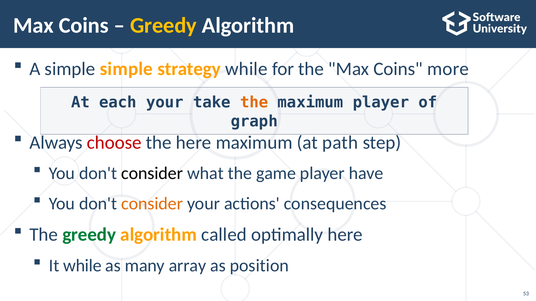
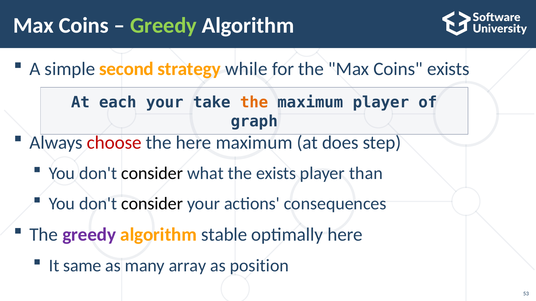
Greedy at (163, 25) colour: yellow -> light green
simple simple: simple -> second
Coins more: more -> exists
path: path -> does
the game: game -> exists
have: have -> than
consider at (152, 204) colour: orange -> black
greedy at (89, 235) colour: green -> purple
called: called -> stable
It while: while -> same
